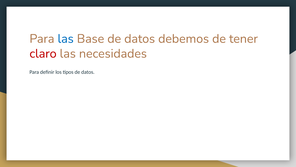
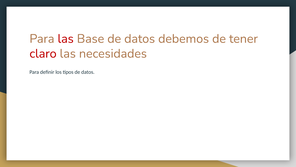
las at (66, 39) colour: blue -> red
